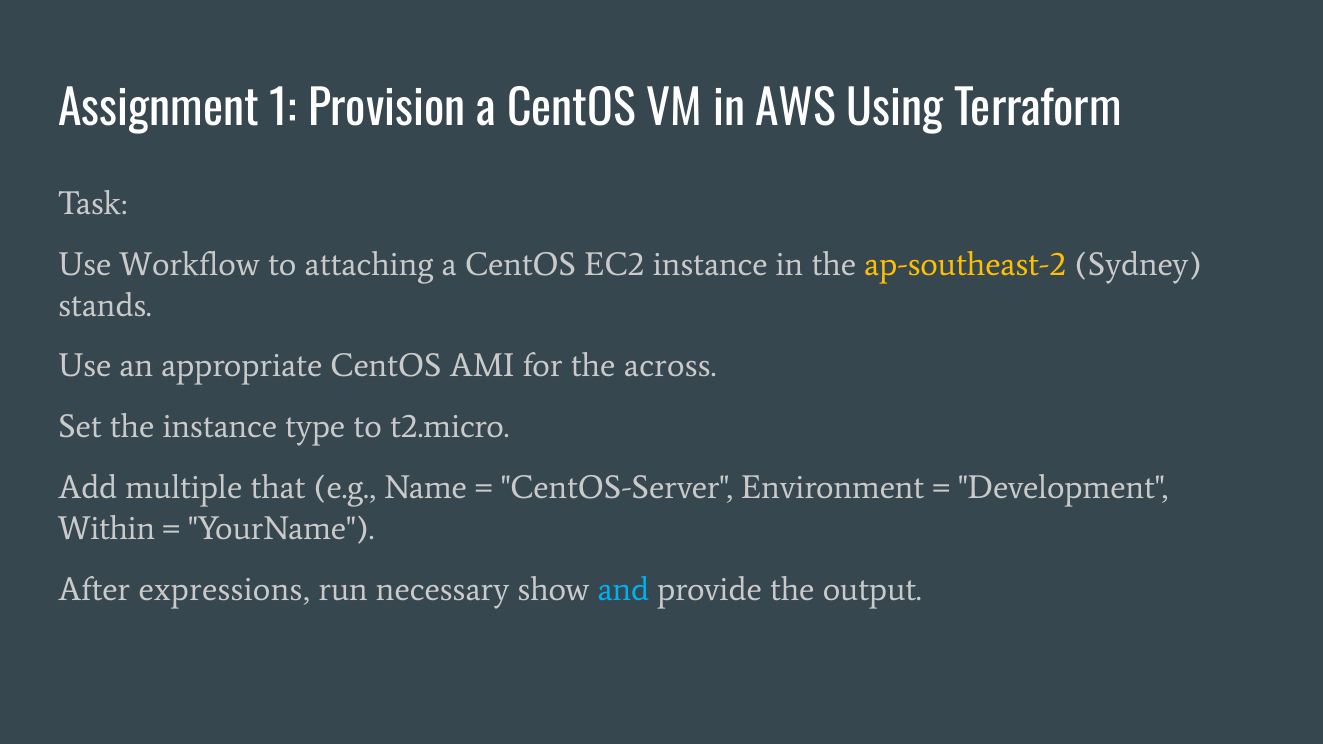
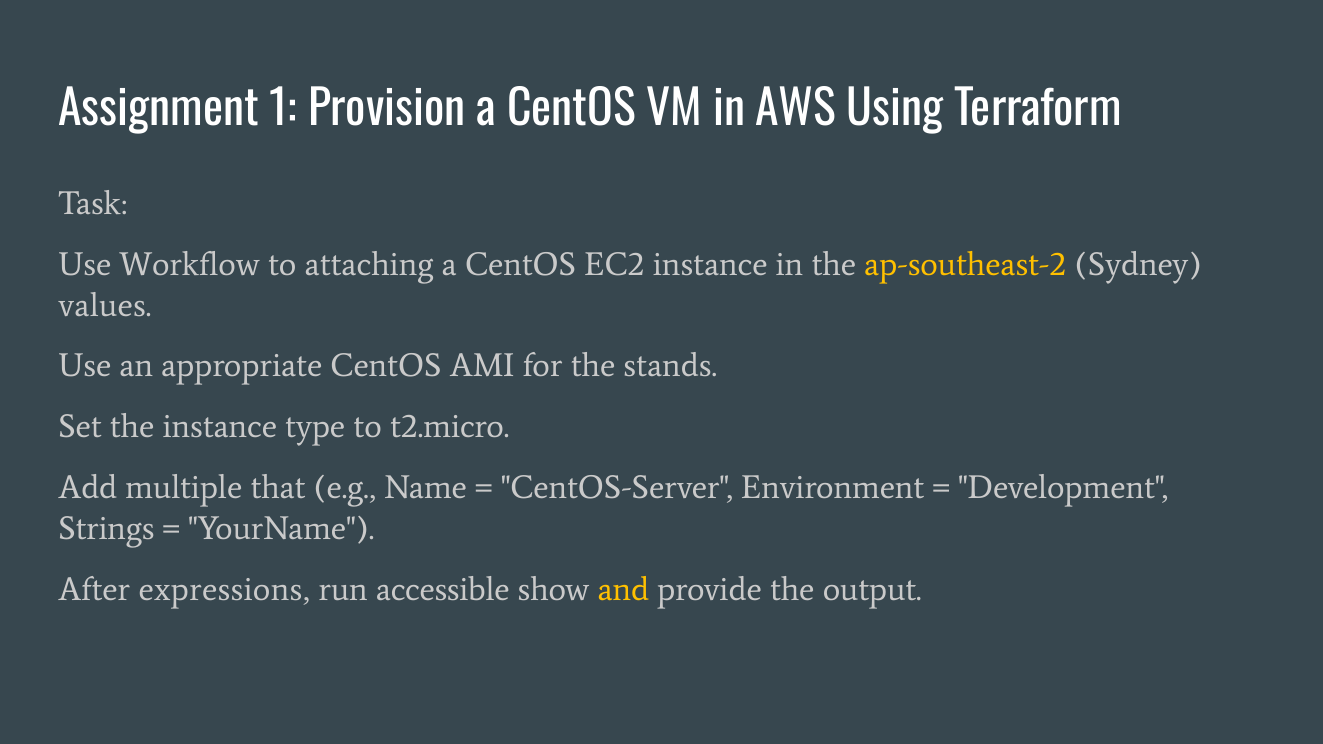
stands: stands -> values
across: across -> stands
Within: Within -> Strings
necessary: necessary -> accessible
and colour: light blue -> yellow
